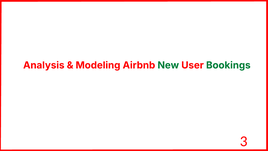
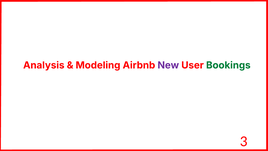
New colour: green -> purple
